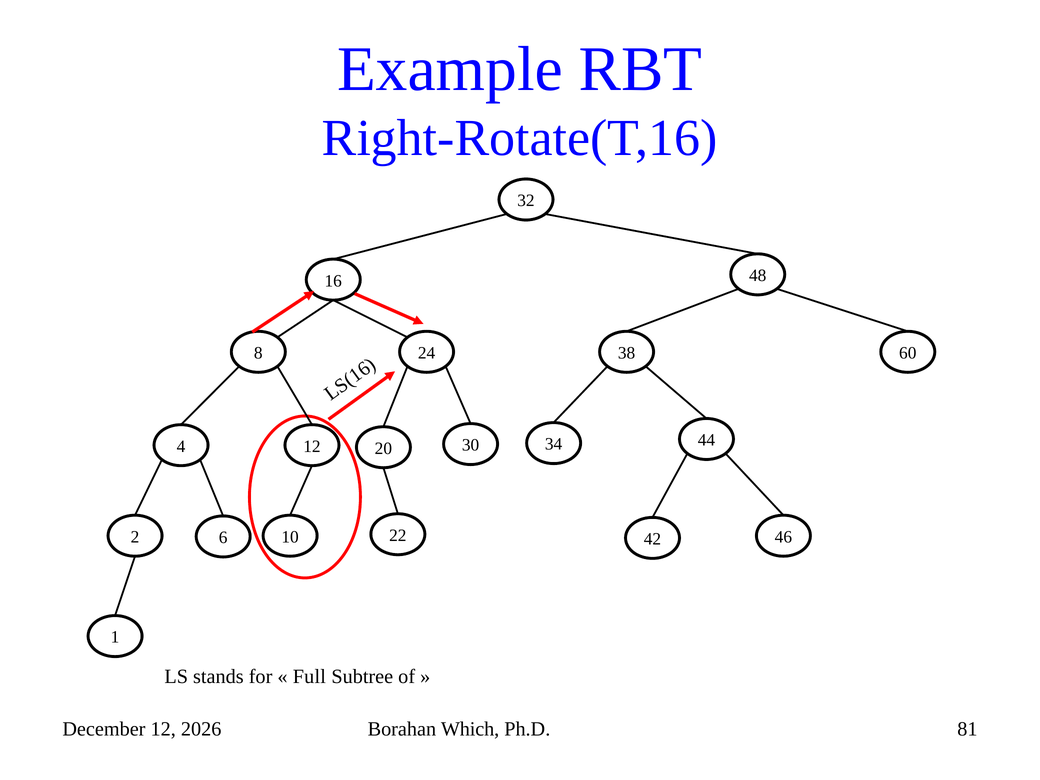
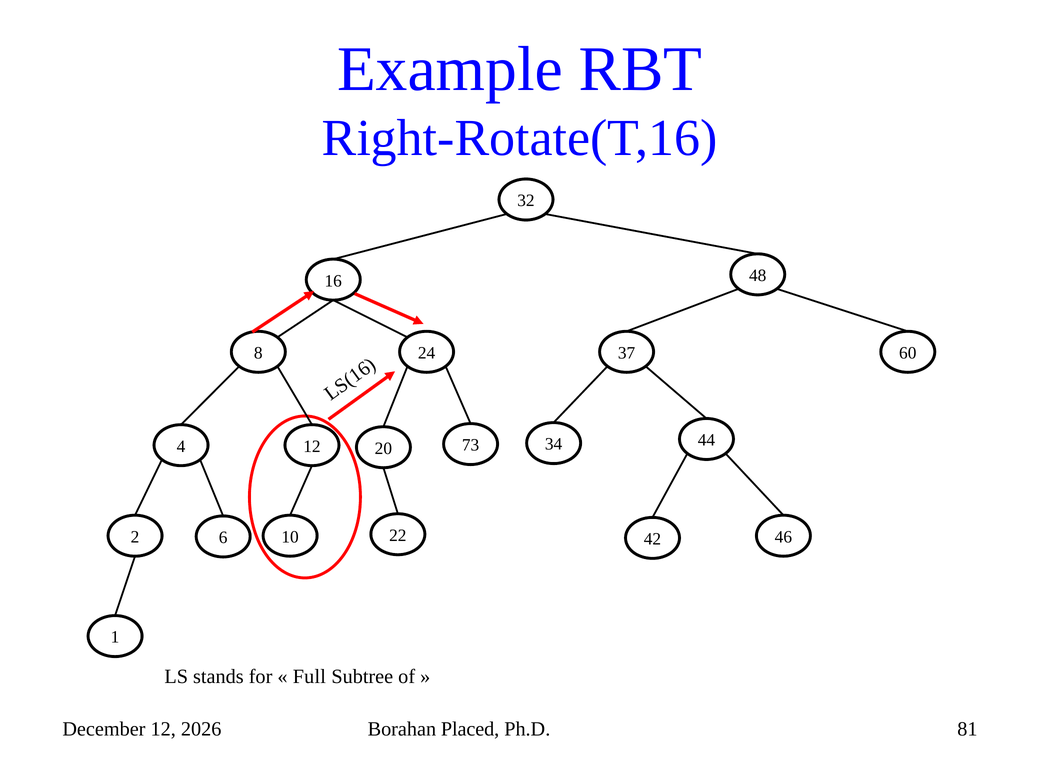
38: 38 -> 37
30: 30 -> 73
Which: Which -> Placed
